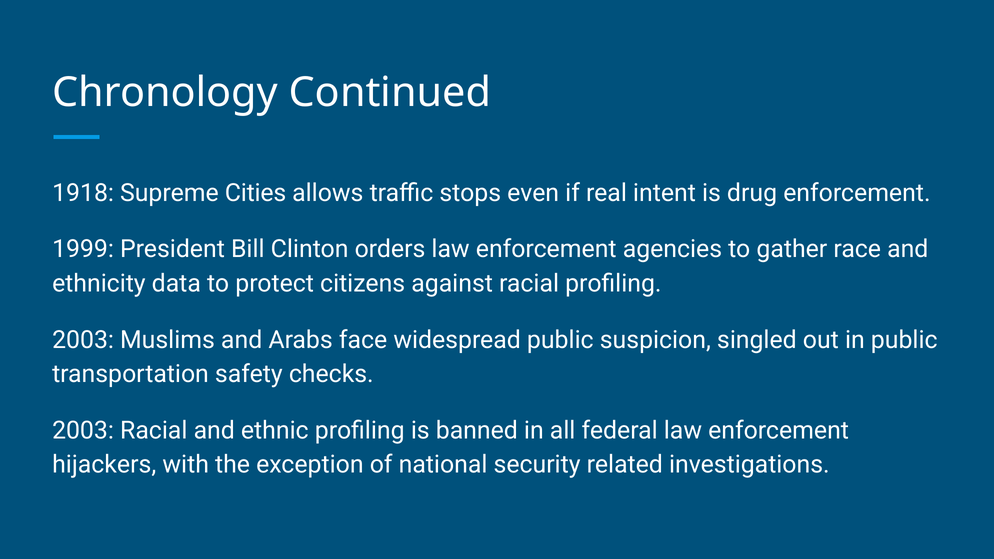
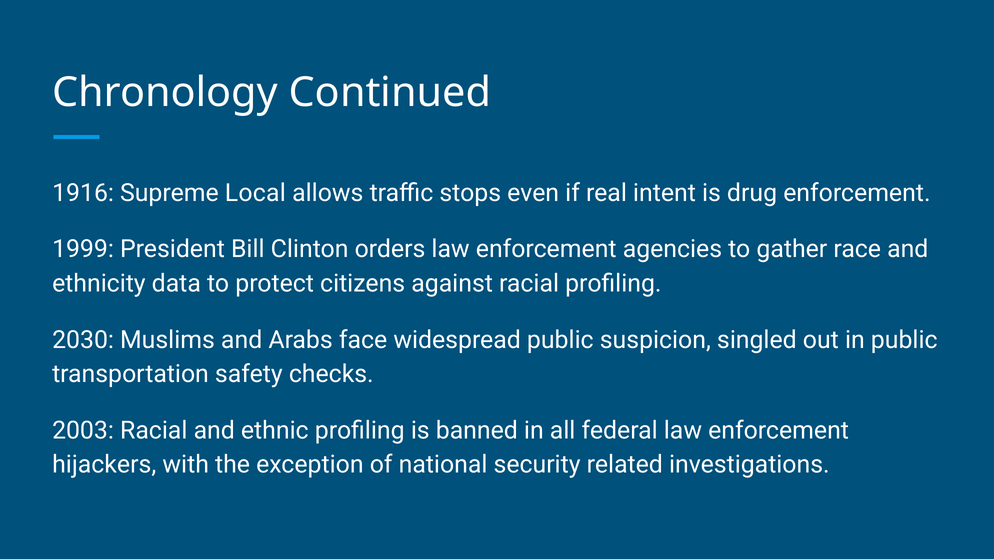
1918: 1918 -> 1916
Cities: Cities -> Local
2003 at (83, 340): 2003 -> 2030
